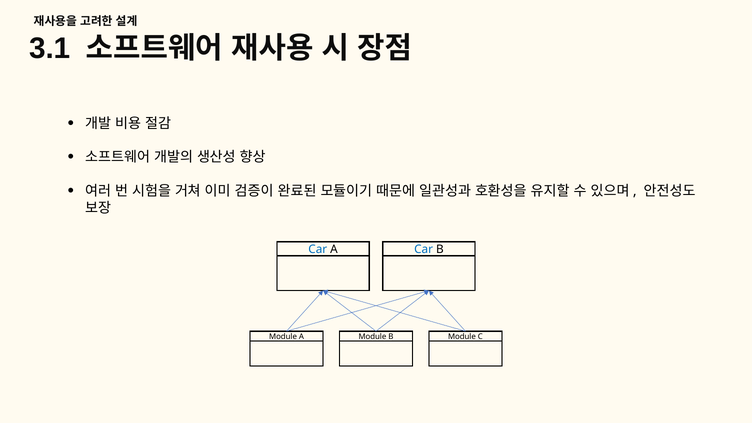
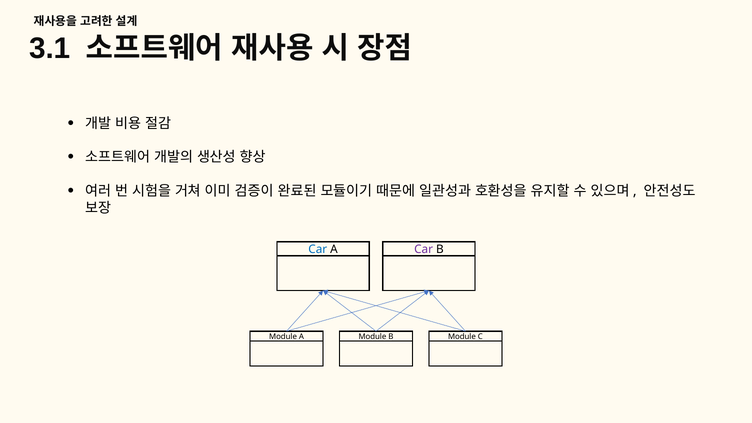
Car at (424, 250) colour: blue -> purple
